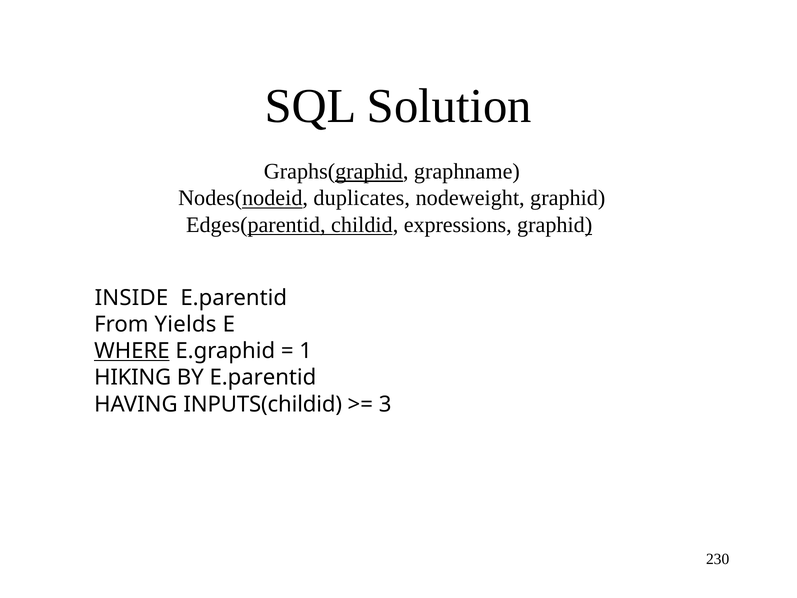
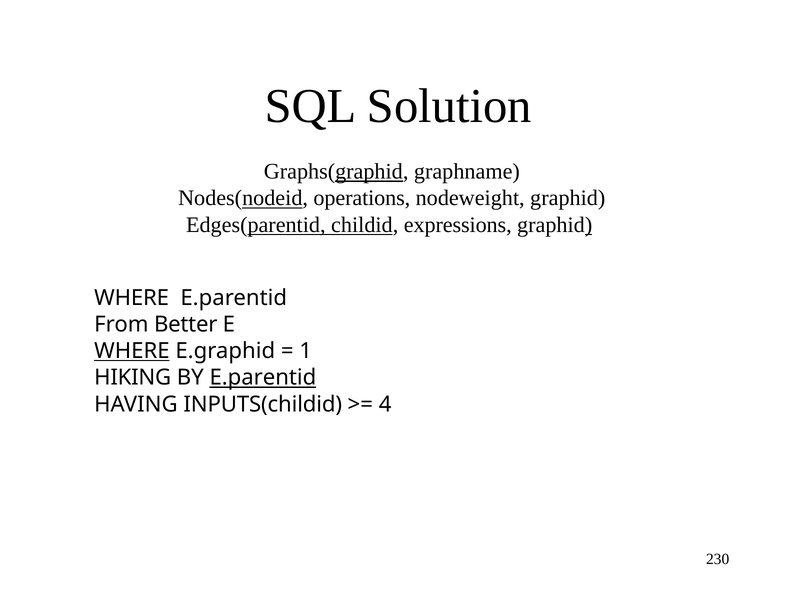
duplicates: duplicates -> operations
INSIDE at (131, 298): INSIDE -> WHERE
Yields: Yields -> Better
E.parentid at (263, 377) underline: none -> present
3: 3 -> 4
